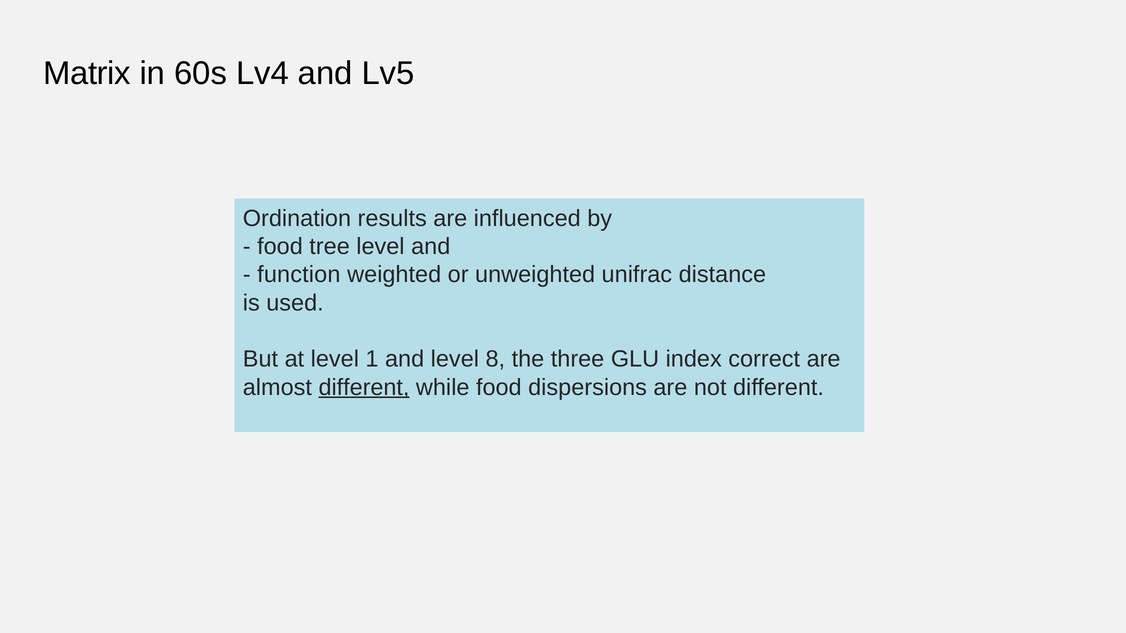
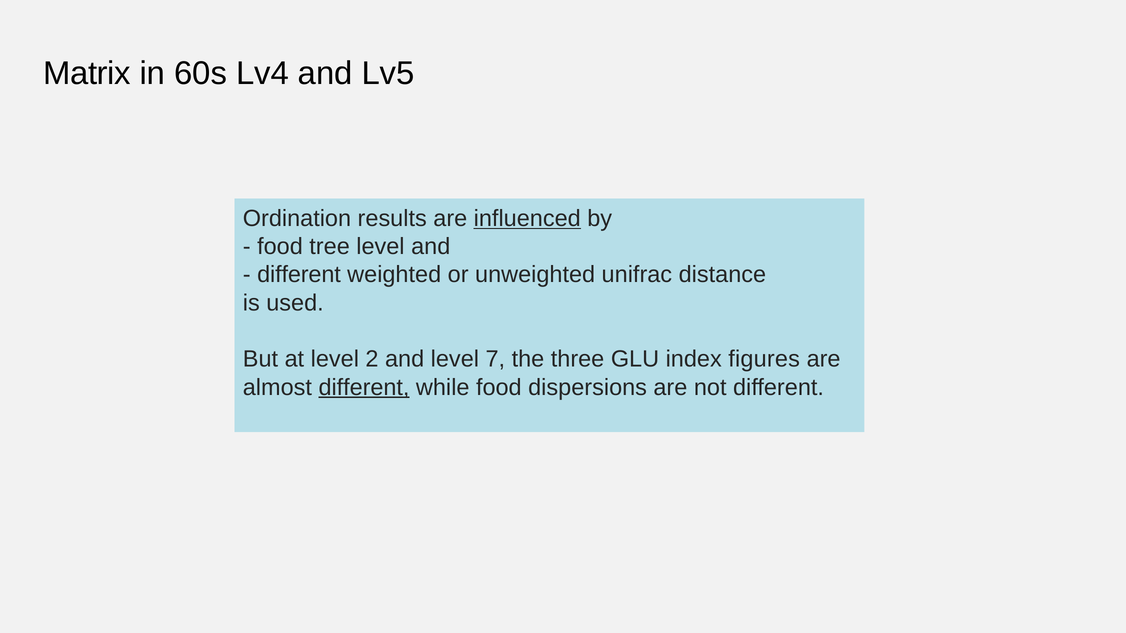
influenced underline: none -> present
function at (299, 275): function -> different
1: 1 -> 2
8: 8 -> 7
correct: correct -> figures
